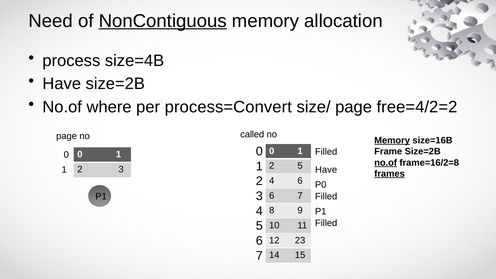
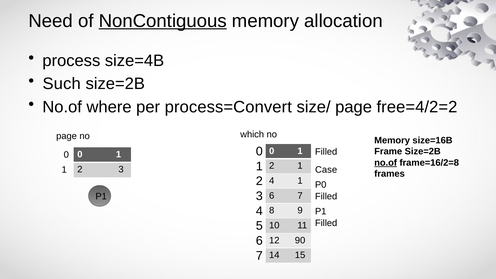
Have at (62, 84): Have -> Such
called: called -> which
Memory at (392, 140) underline: present -> none
2 5: 5 -> 1
Have at (326, 170): Have -> Case
frames underline: present -> none
4 6: 6 -> 1
23: 23 -> 90
